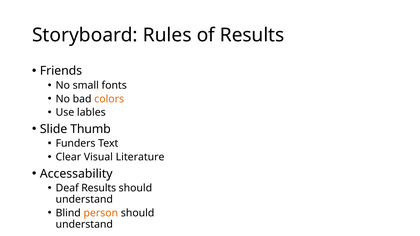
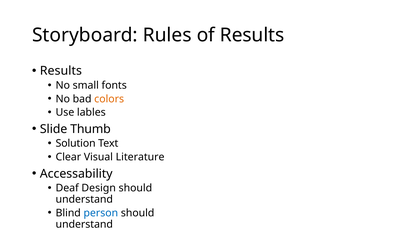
Friends at (61, 71): Friends -> Results
Funders: Funders -> Solution
Deaf Results: Results -> Design
person colour: orange -> blue
